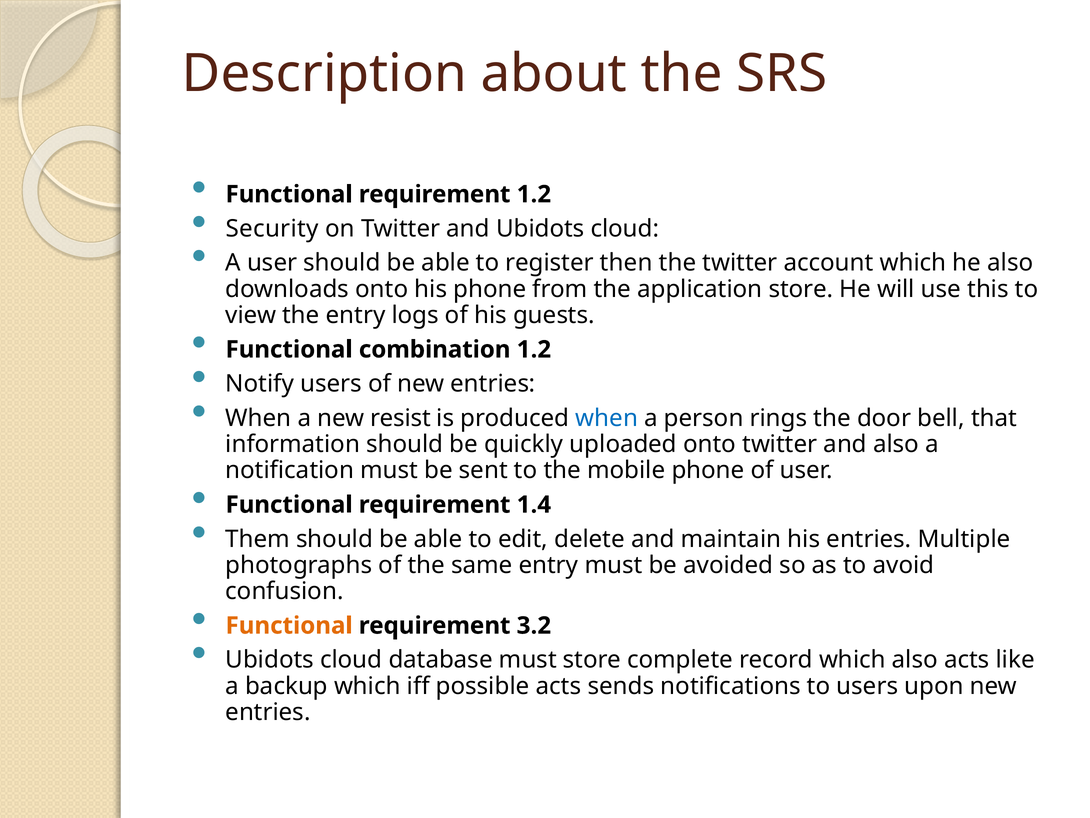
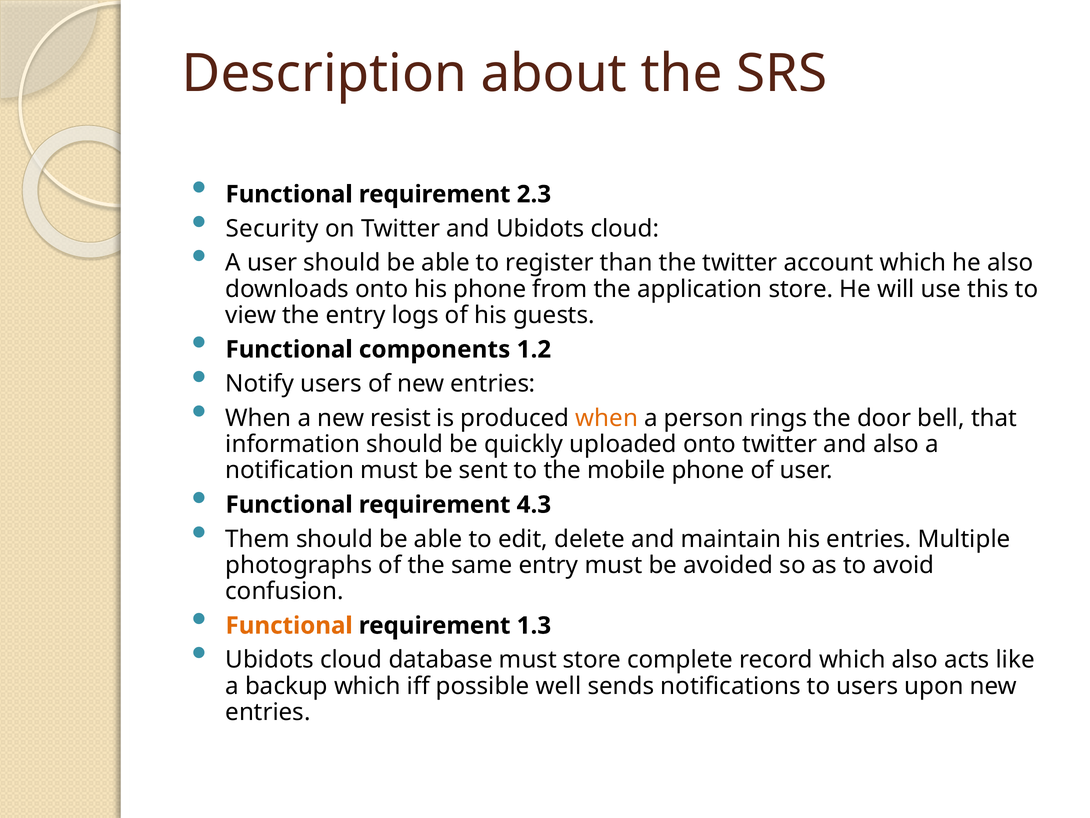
requirement 1.2: 1.2 -> 2.3
then: then -> than
combination: combination -> components
when at (607, 418) colour: blue -> orange
1.4: 1.4 -> 4.3
3.2: 3.2 -> 1.3
possible acts: acts -> well
